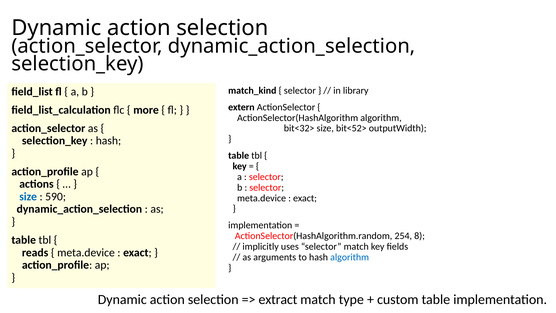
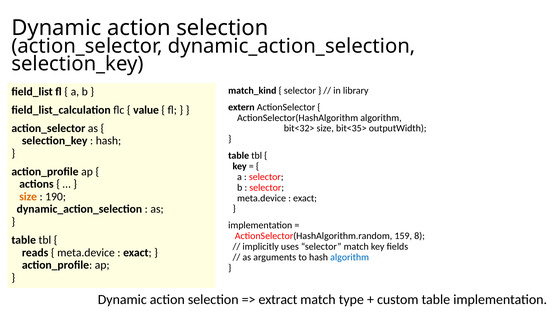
more: more -> value
bit<52>: bit<52> -> bit<35>
size at (28, 196) colour: blue -> orange
590: 590 -> 190
254: 254 -> 159
